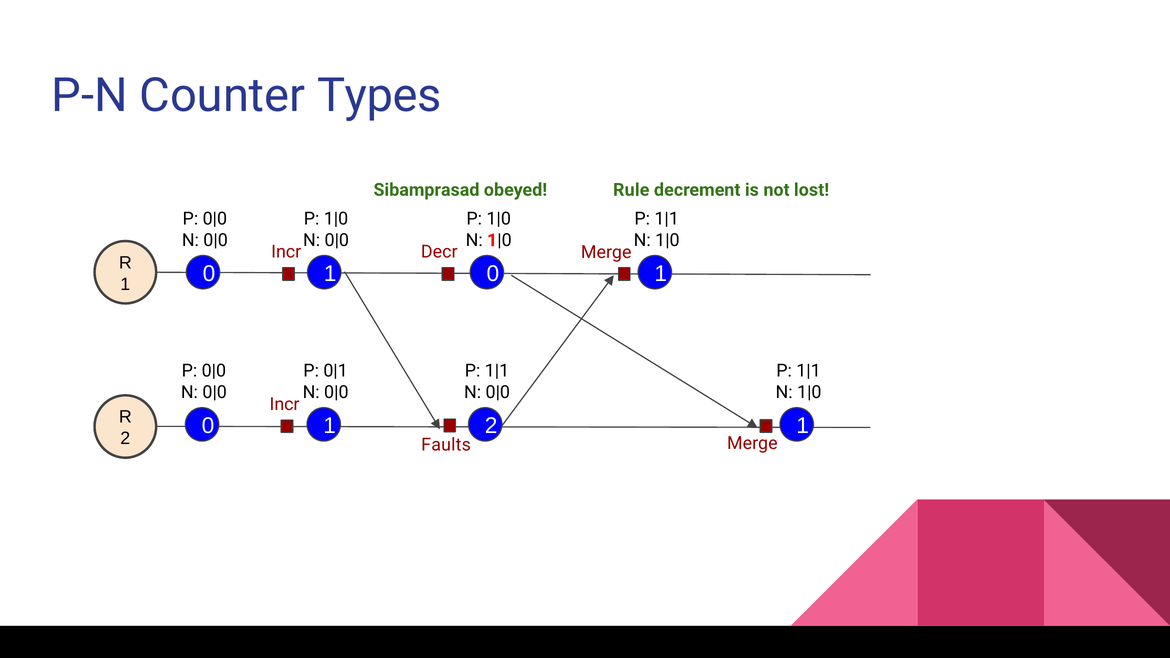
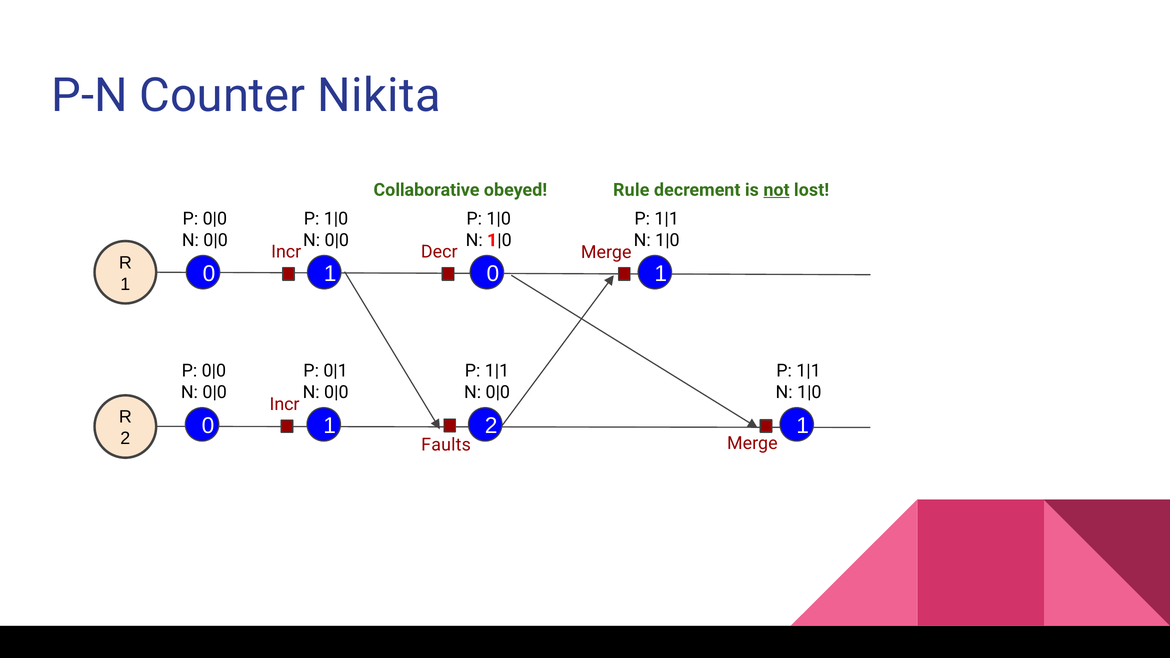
Types: Types -> Nikita
Sibamprasad: Sibamprasad -> Collaborative
not underline: none -> present
